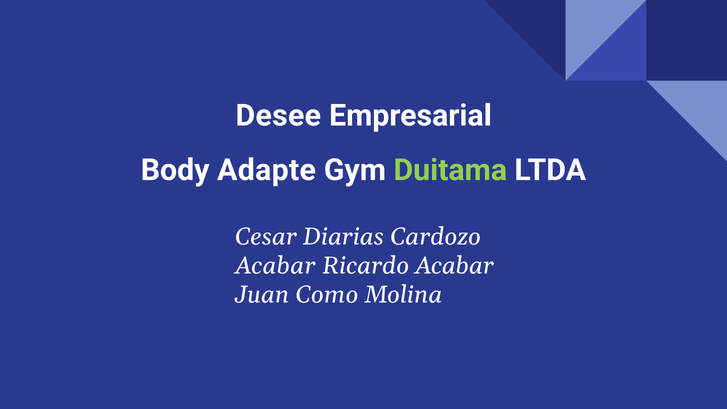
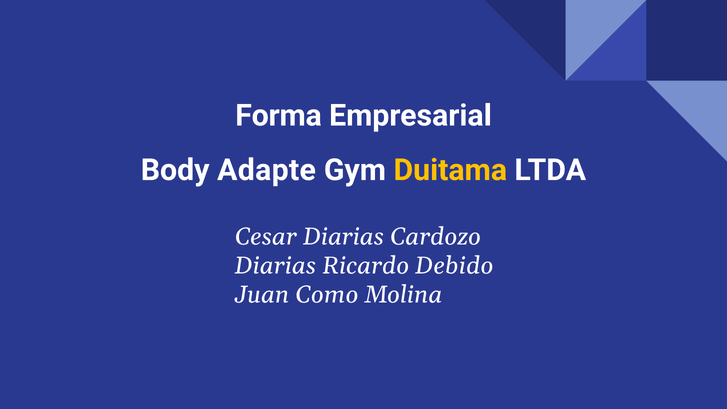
Desee: Desee -> Forma
Duitama colour: light green -> yellow
Acabar at (275, 266): Acabar -> Diarias
Ricardo Acabar: Acabar -> Debido
